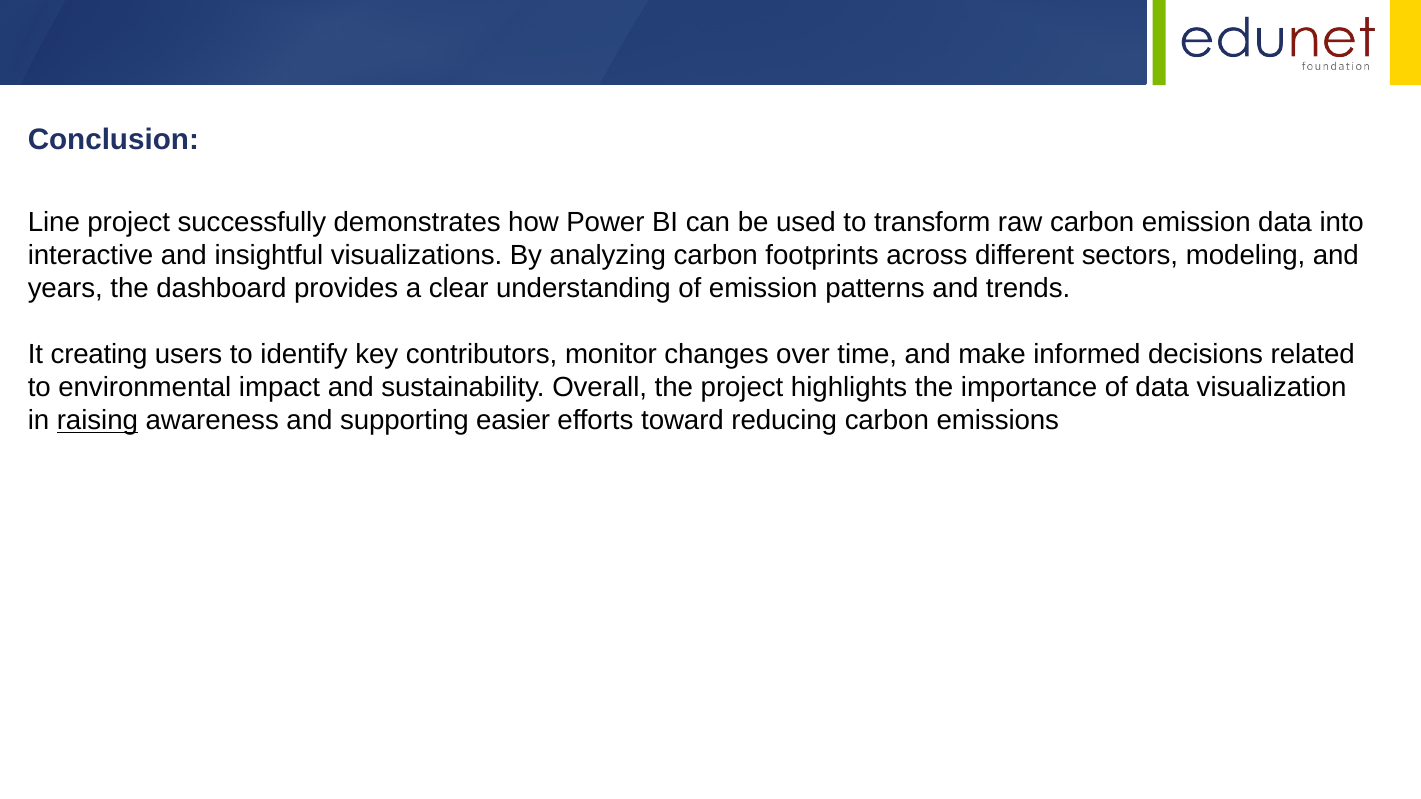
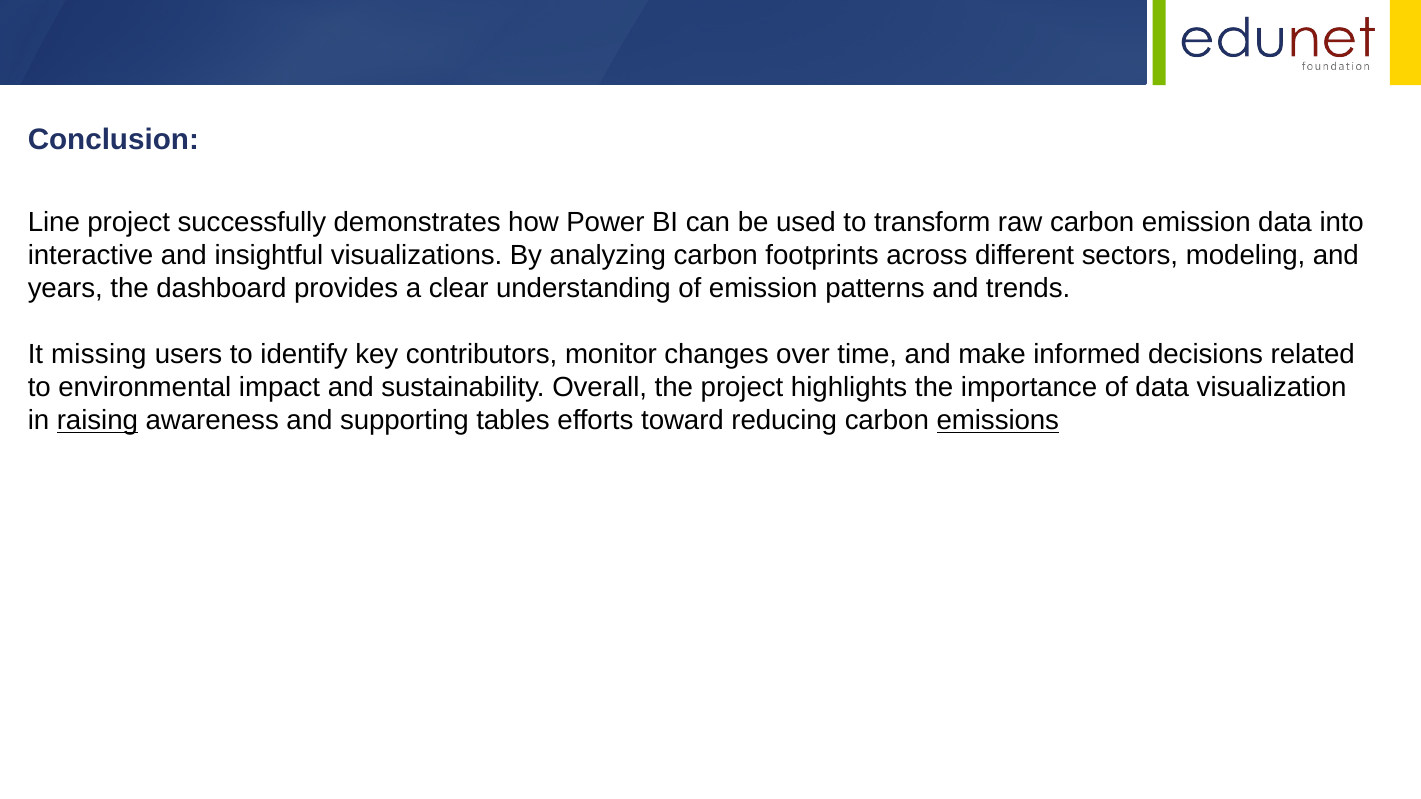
creating: creating -> missing
easier: easier -> tables
emissions underline: none -> present
